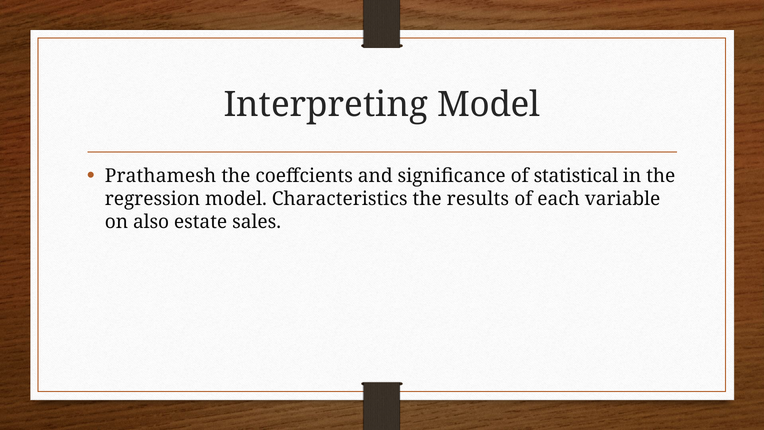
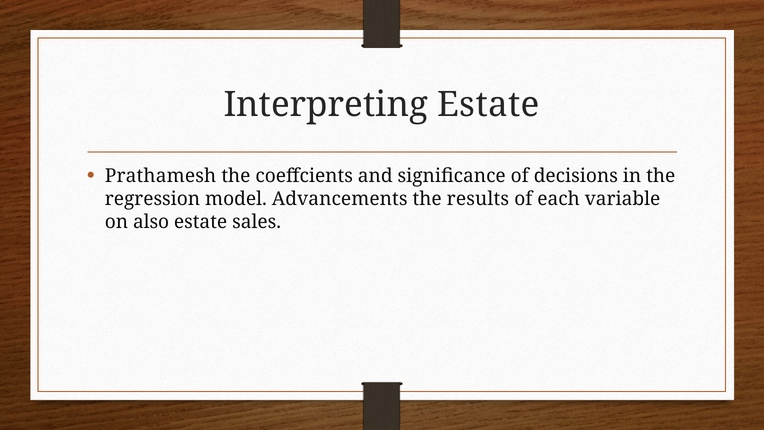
Interpreting Model: Model -> Estate
statistical: statistical -> decisions
Characteristics: Characteristics -> Advancements
